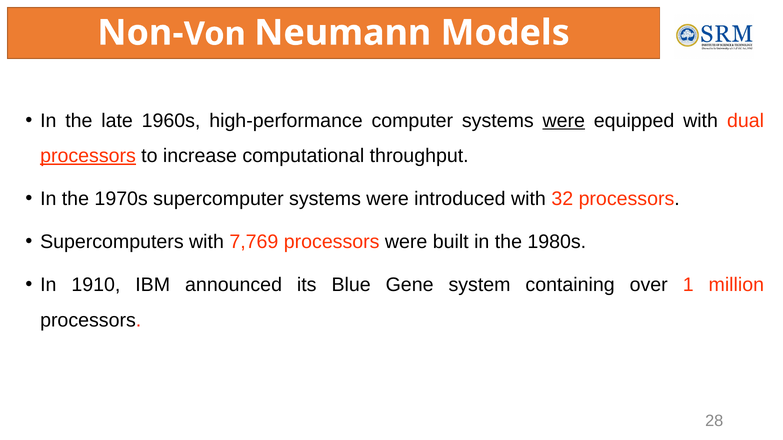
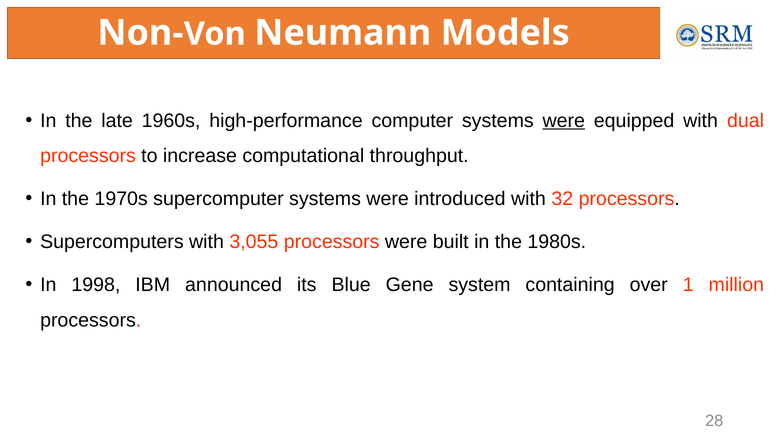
processors at (88, 156) underline: present -> none
7,769: 7,769 -> 3,055
1910: 1910 -> 1998
